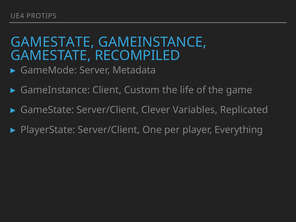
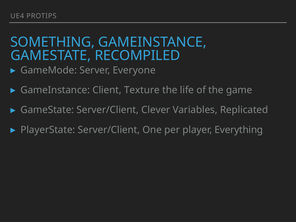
GAMESTATE at (52, 42): GAMESTATE -> SOMETHING
Metadata: Metadata -> Everyone
Custom: Custom -> Texture
